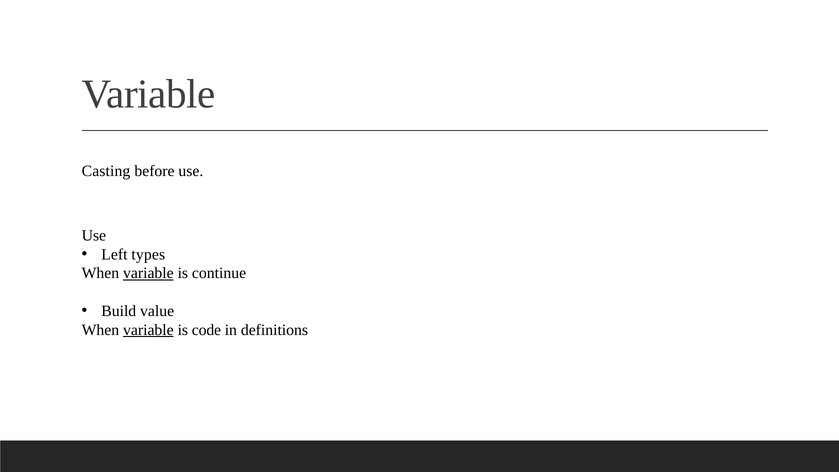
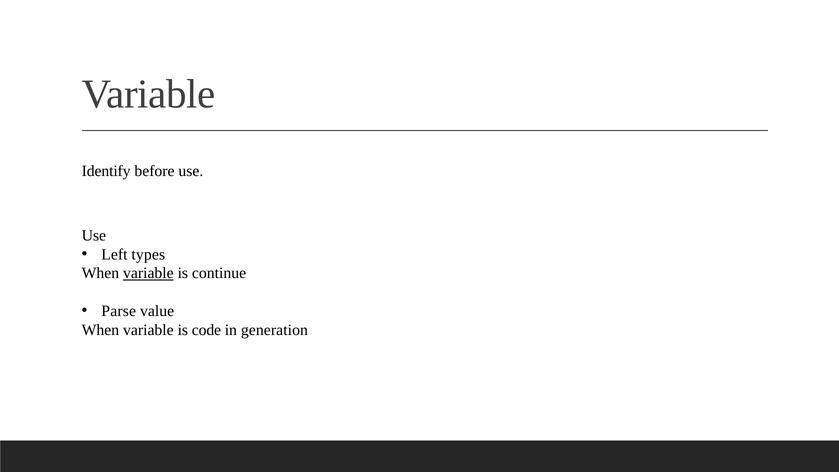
Casting: Casting -> Identify
Build: Build -> Parse
variable at (148, 330) underline: present -> none
definitions: definitions -> generation
